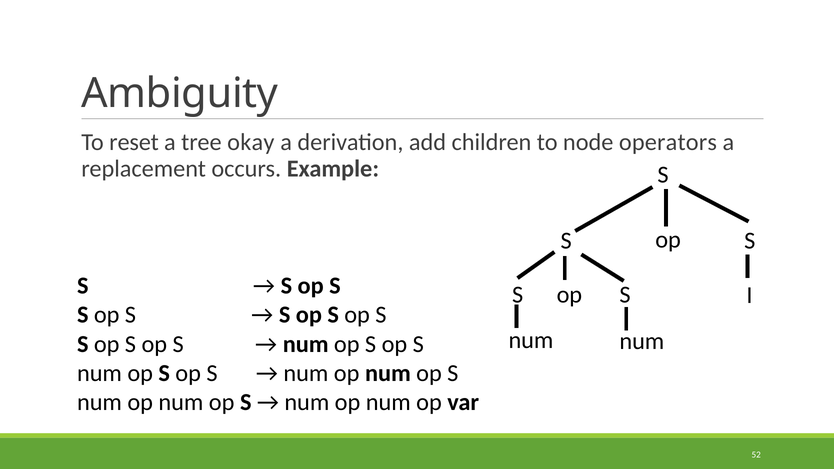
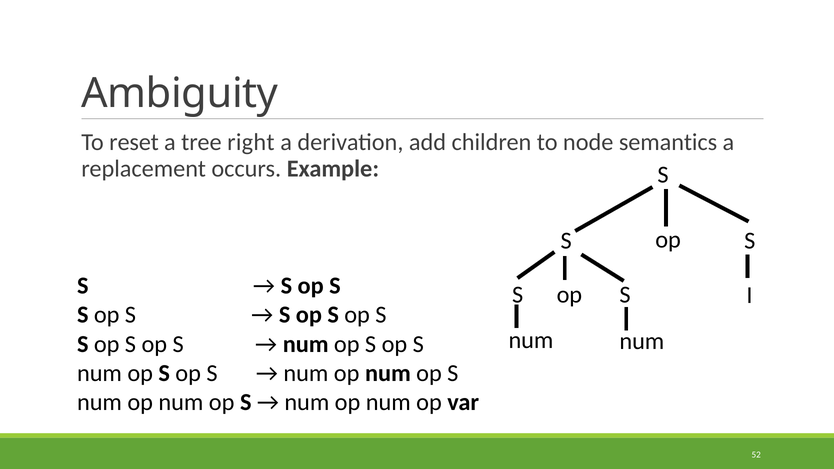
okay: okay -> right
operators: operators -> semantics
